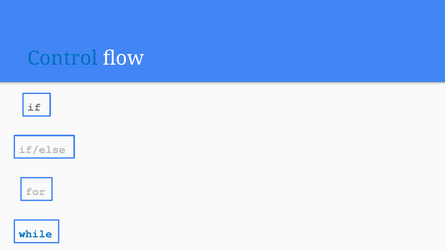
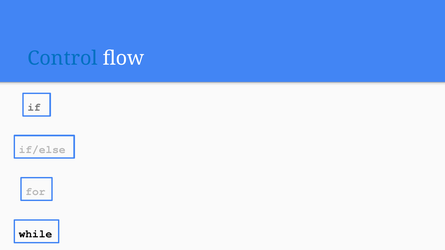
while colour: blue -> black
